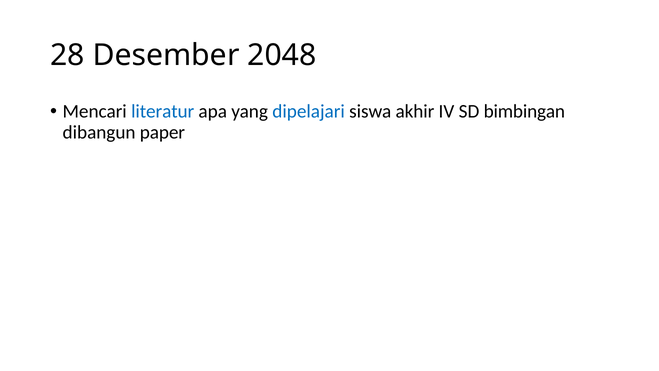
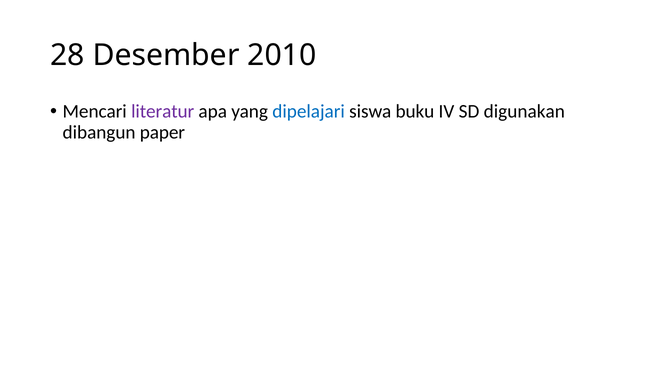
2048: 2048 -> 2010
literatur colour: blue -> purple
akhir: akhir -> buku
bimbingan: bimbingan -> digunakan
